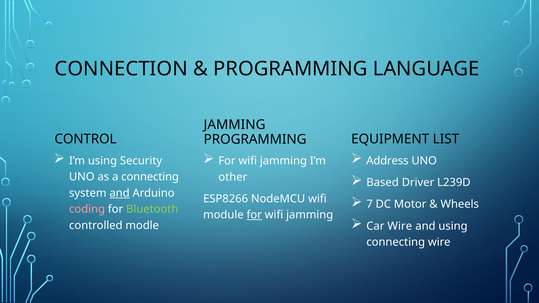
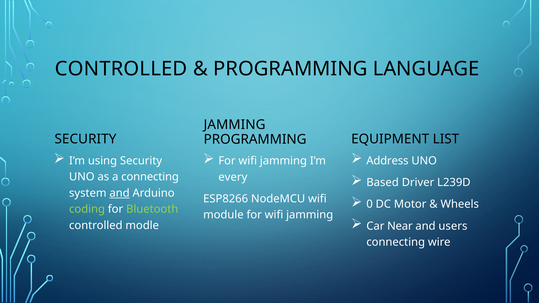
CONNECTION at (121, 69): CONNECTION -> CONTROLLED
CONTROL at (86, 139): CONTROL -> SECURITY
other: other -> every
7: 7 -> 0
coding colour: pink -> light green
for at (254, 215) underline: present -> none
Car Wire: Wire -> Near
and using: using -> users
